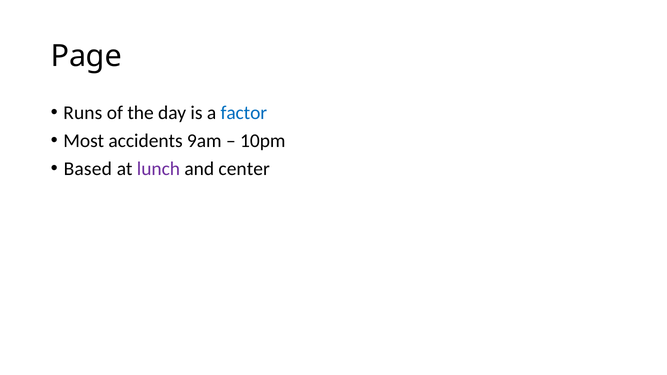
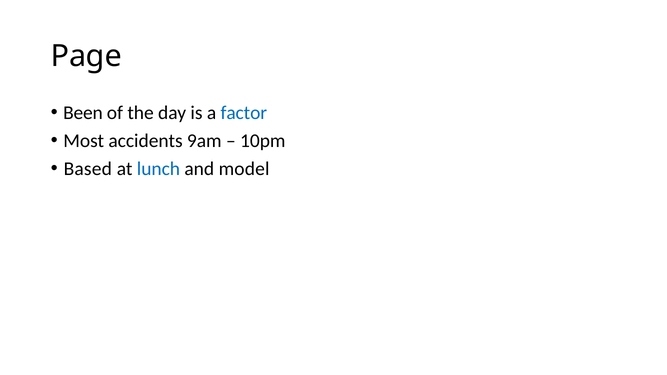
Runs: Runs -> Been
lunch colour: purple -> blue
center: center -> model
